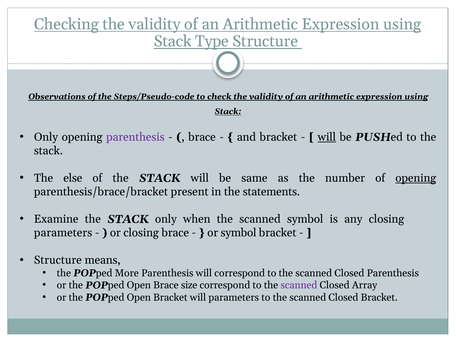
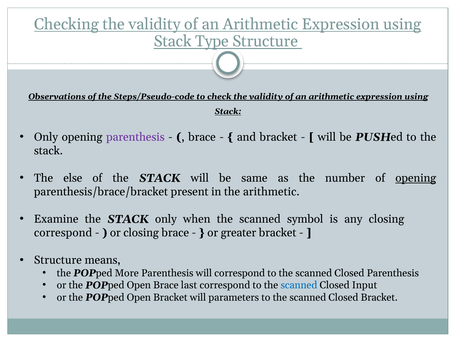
will at (327, 137) underline: present -> none
the statements: statements -> arithmetic
parameters at (63, 233): parameters -> correspond
or symbol: symbol -> greater
size: size -> last
scanned at (299, 285) colour: purple -> blue
Array: Array -> Input
